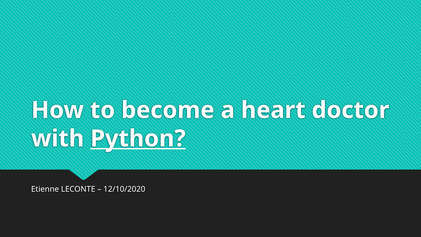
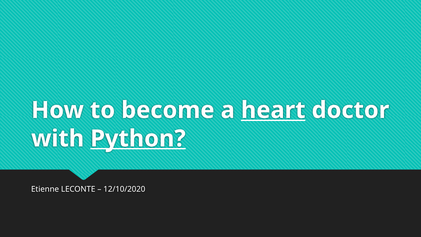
heart underline: none -> present
